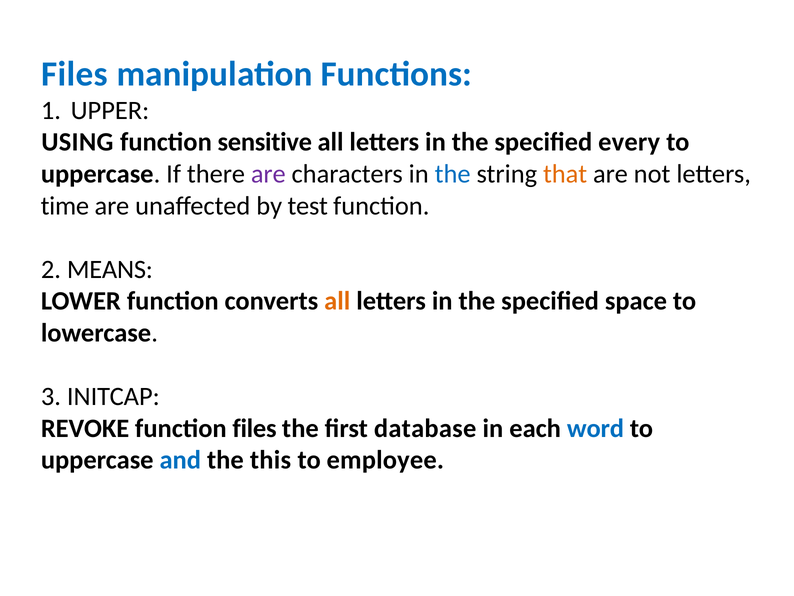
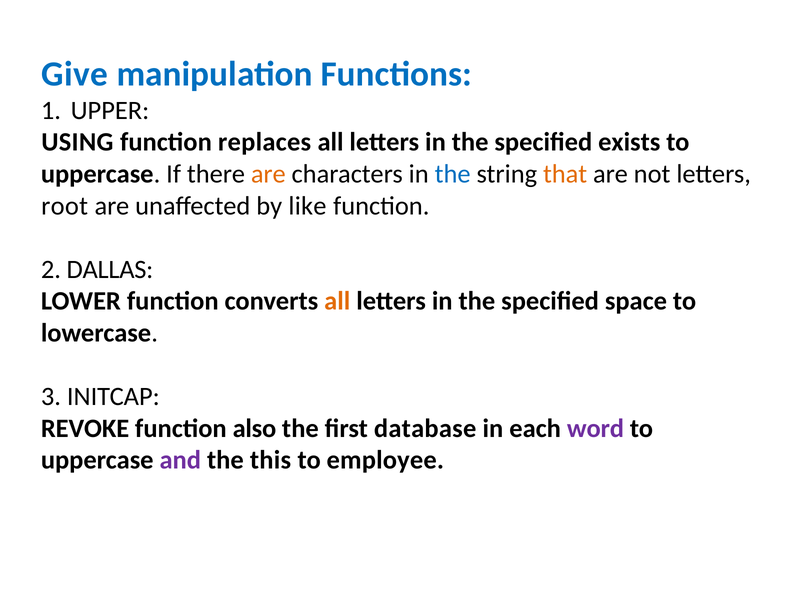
Files at (75, 74): Files -> Give
sensitive: sensitive -> replaces
every: every -> exists
are at (268, 174) colour: purple -> orange
time: time -> root
test: test -> like
MEANS: MEANS -> DALLAS
function files: files -> also
word colour: blue -> purple
and colour: blue -> purple
